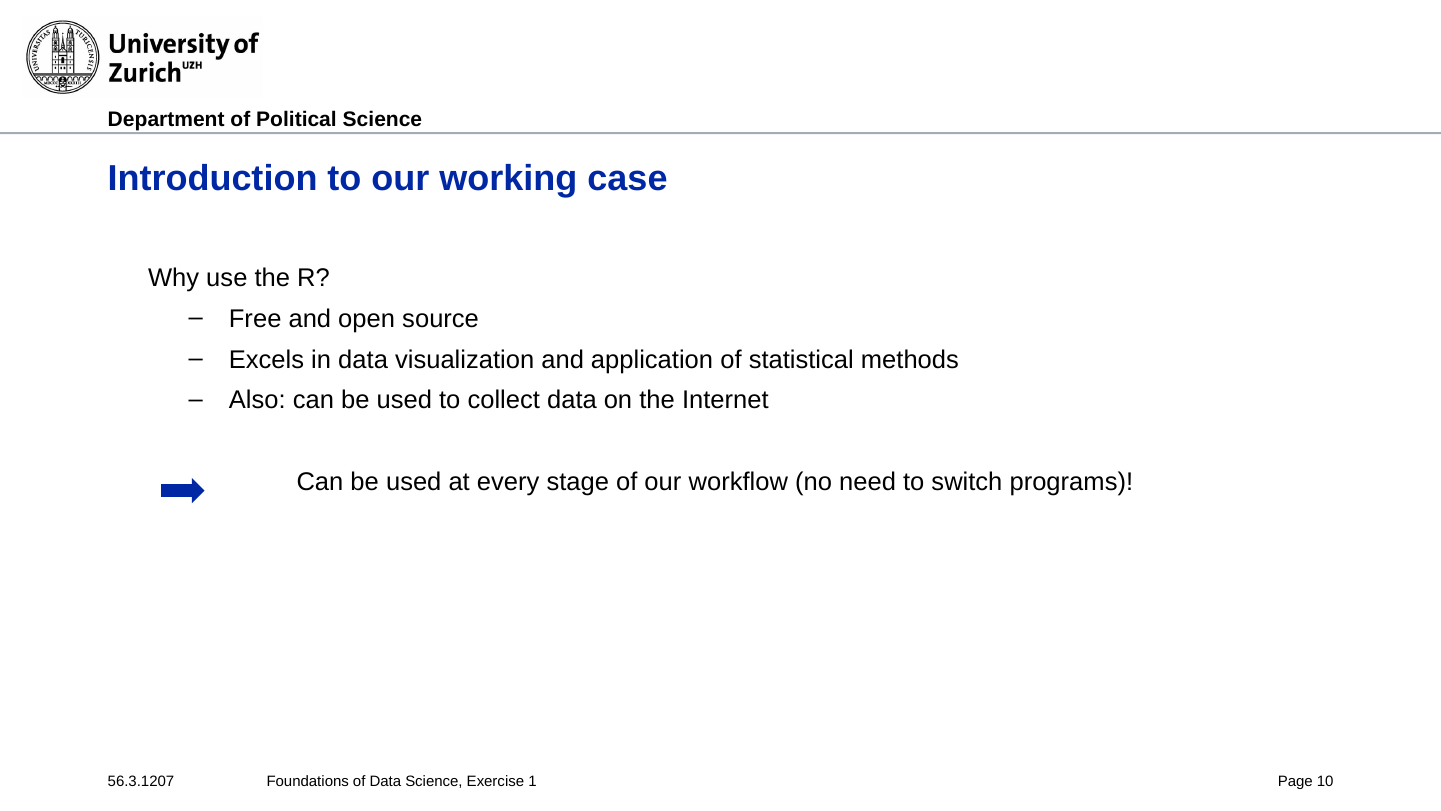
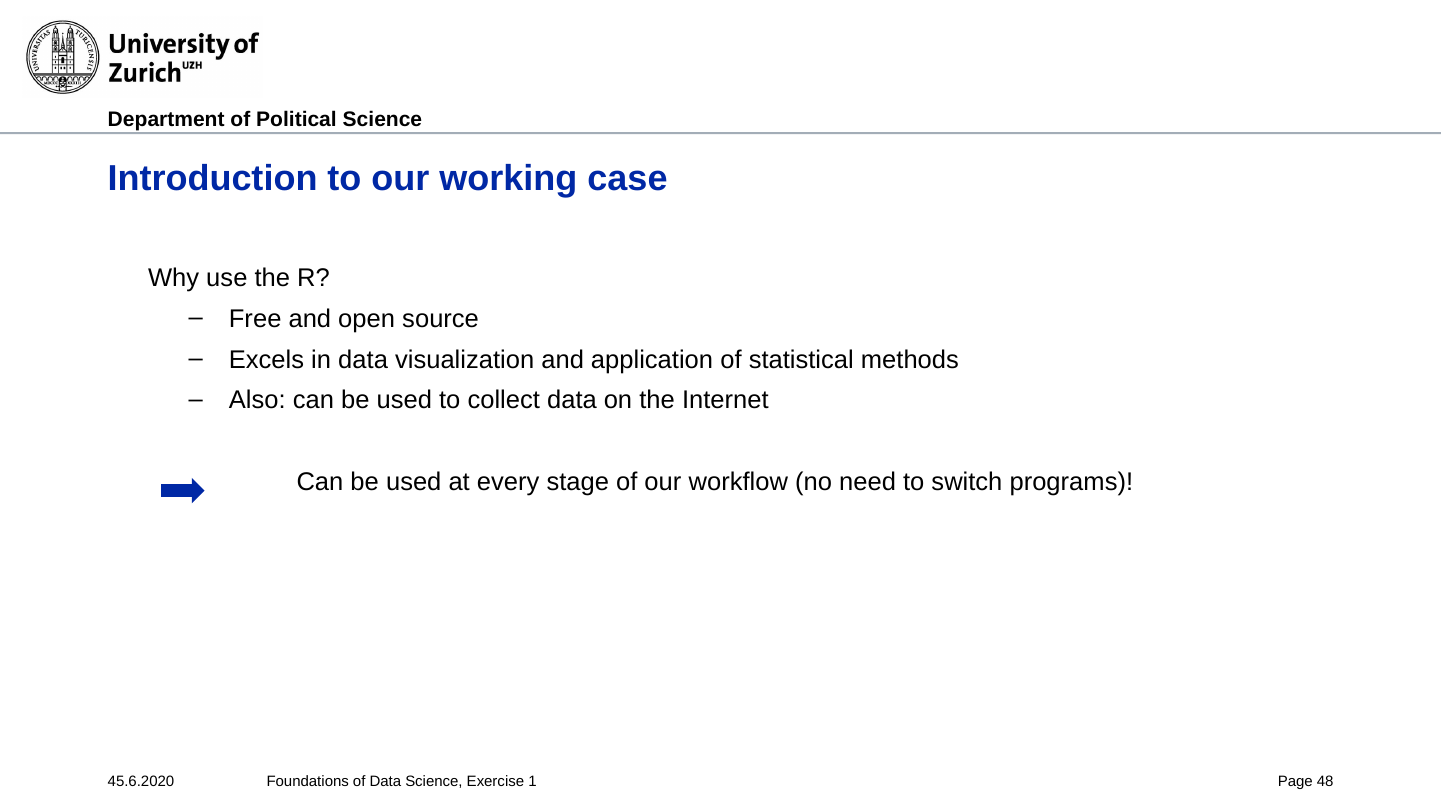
56.3.1207: 56.3.1207 -> 45.6.2020
10: 10 -> 48
